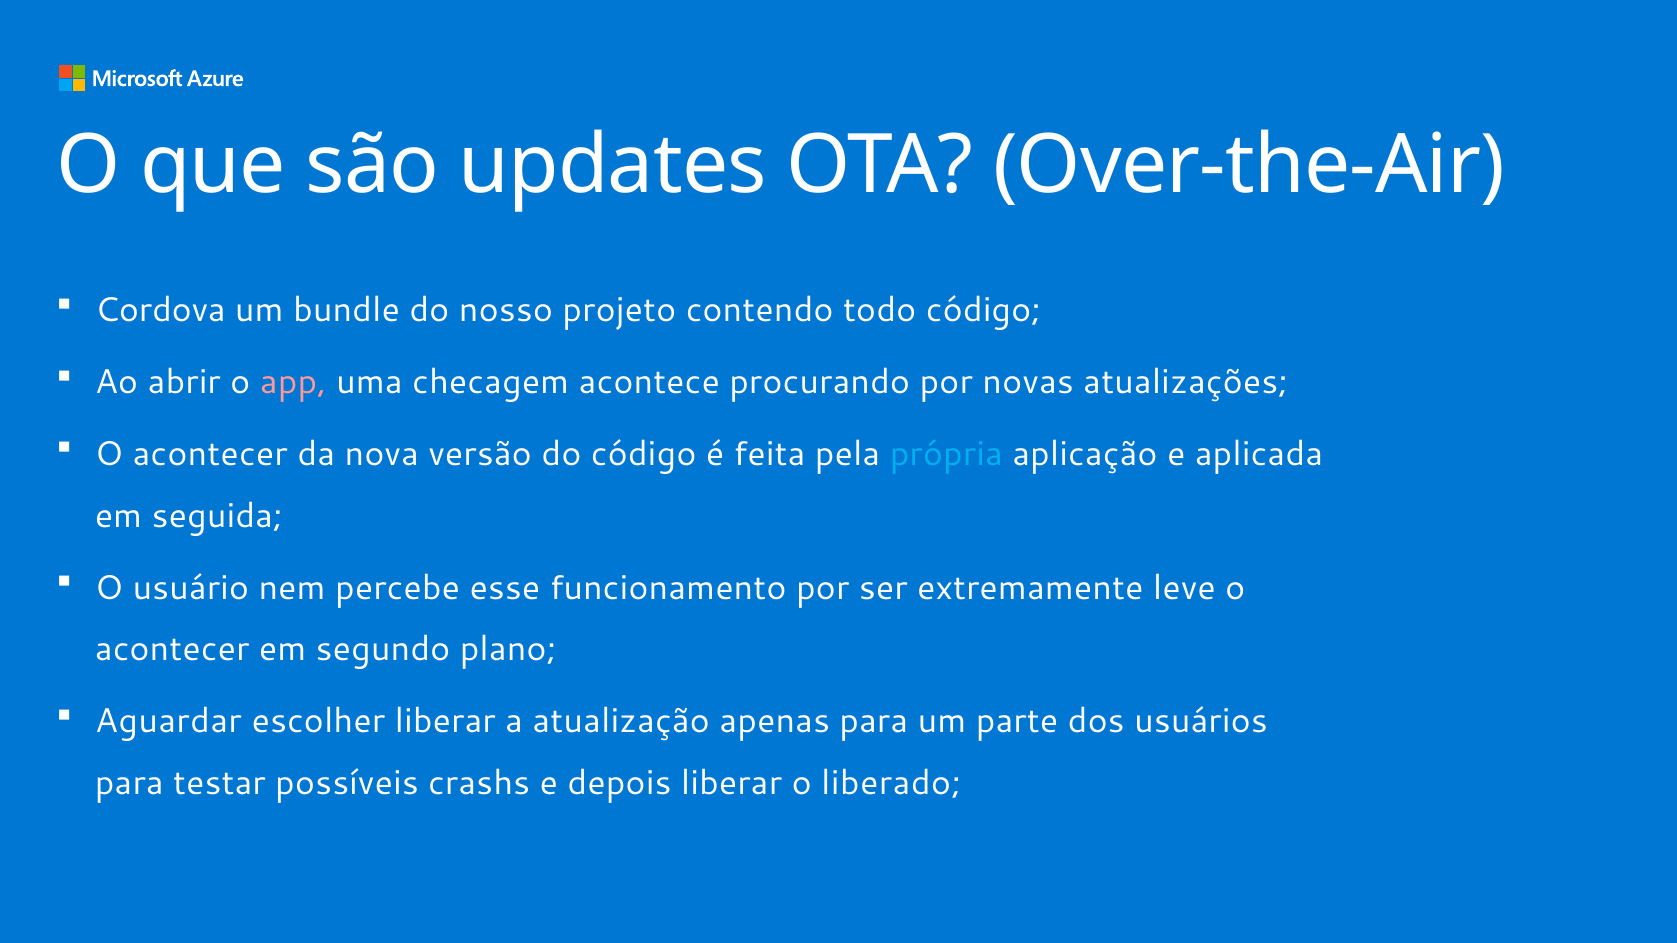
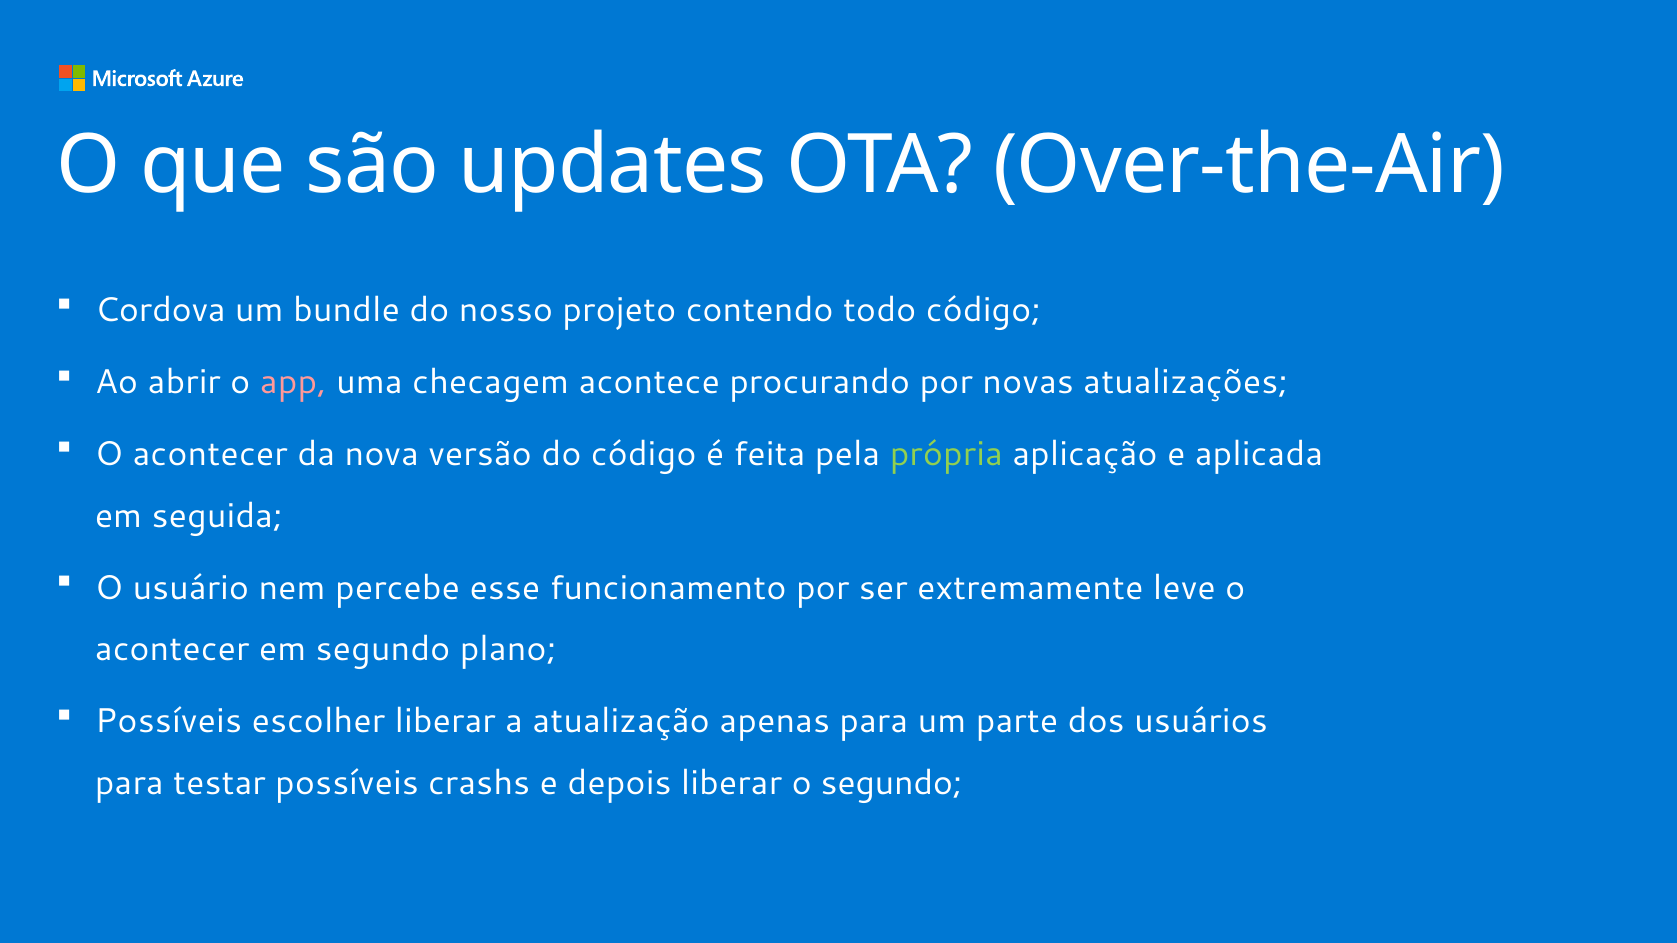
própria colour: light blue -> light green
Aguardar at (168, 721): Aguardar -> Possíveis
o liberado: liberado -> segundo
